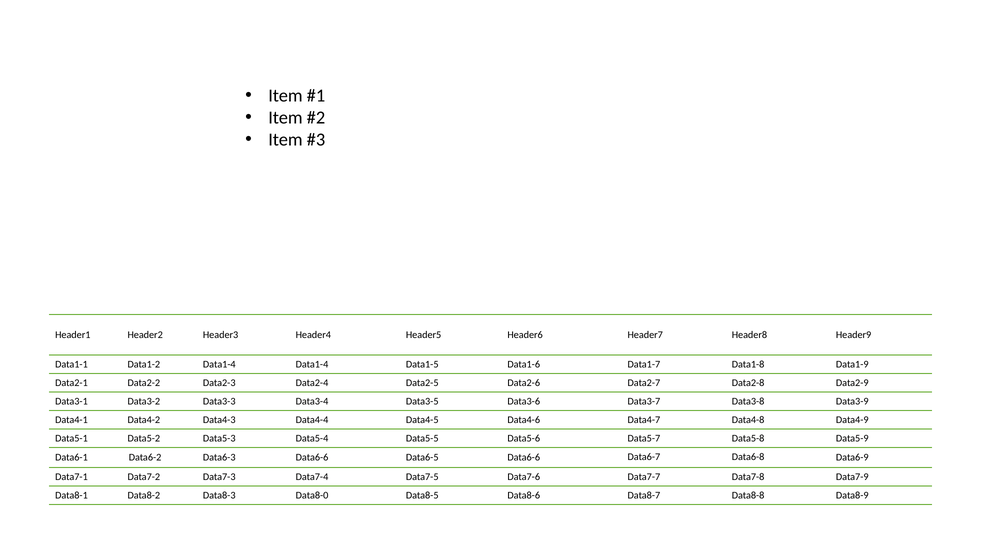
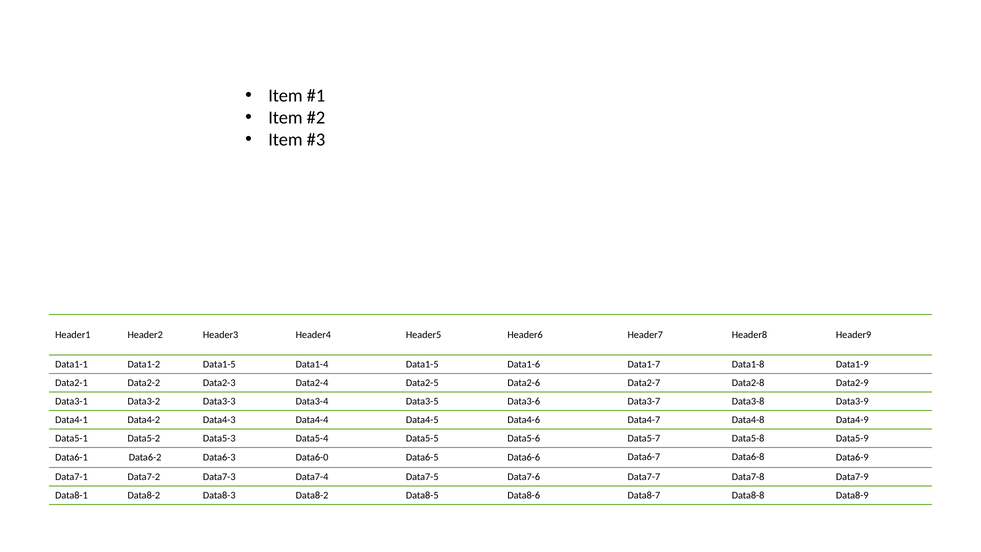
Data1-2 Data1-4: Data1-4 -> Data1-5
Data6-3 Data6-6: Data6-6 -> Data6-0
Data8-3 Data8-0: Data8-0 -> Data8-2
